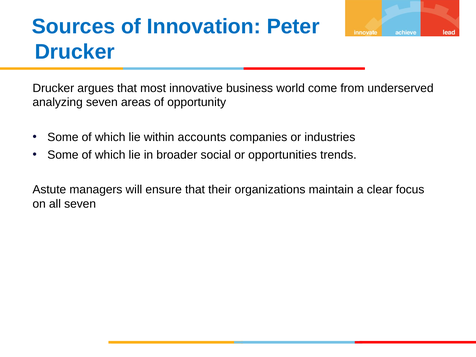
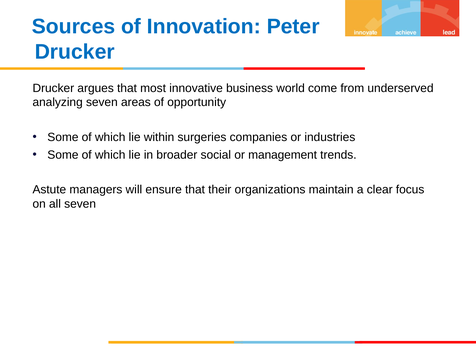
accounts: accounts -> surgeries
opportunities: opportunities -> management
